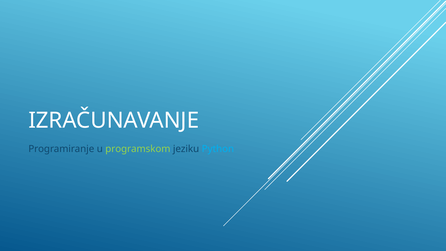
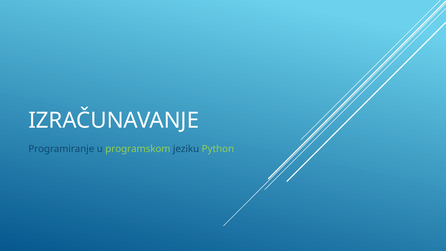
Python colour: light blue -> light green
